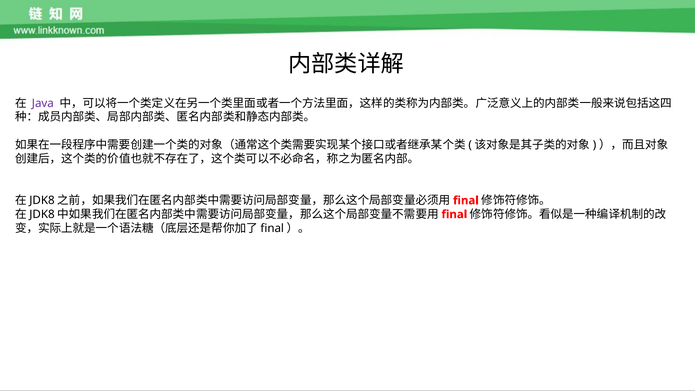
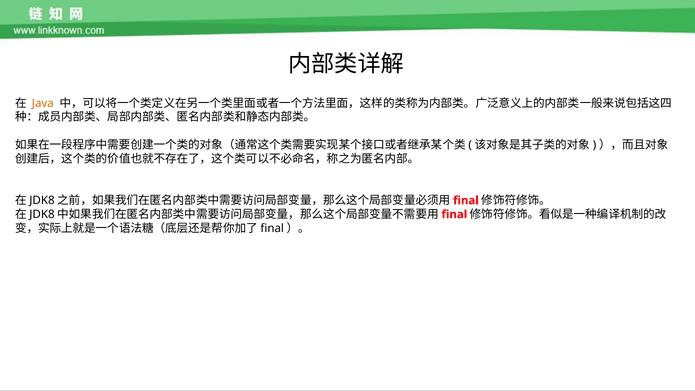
Java colour: purple -> orange
